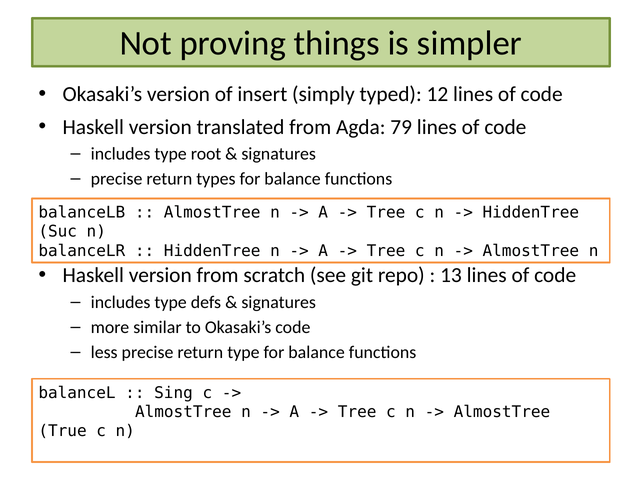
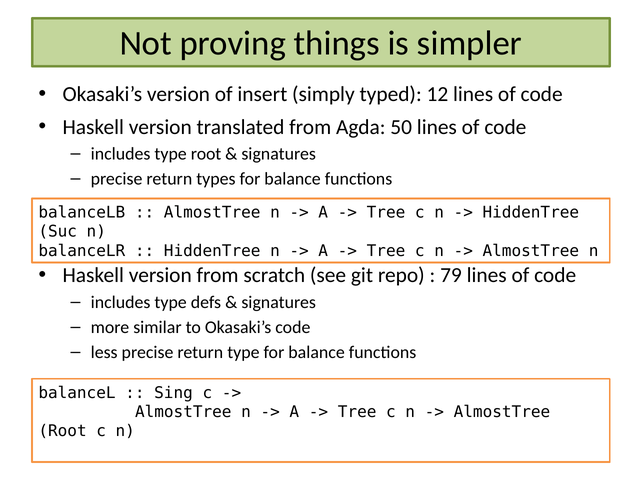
79: 79 -> 50
13: 13 -> 79
True at (63, 432): True -> Root
